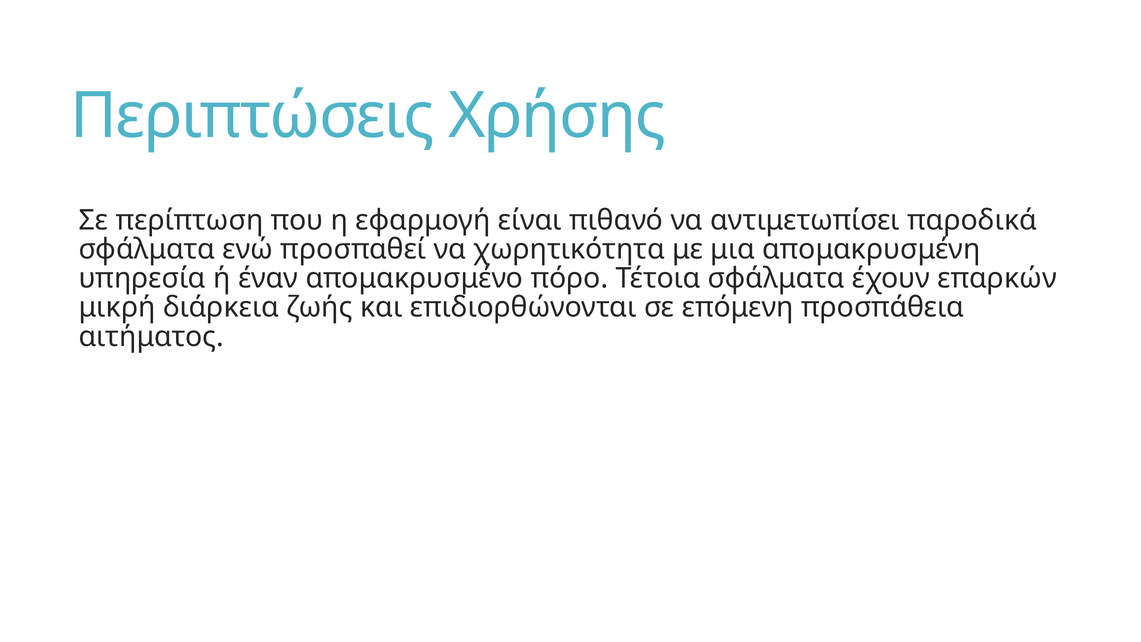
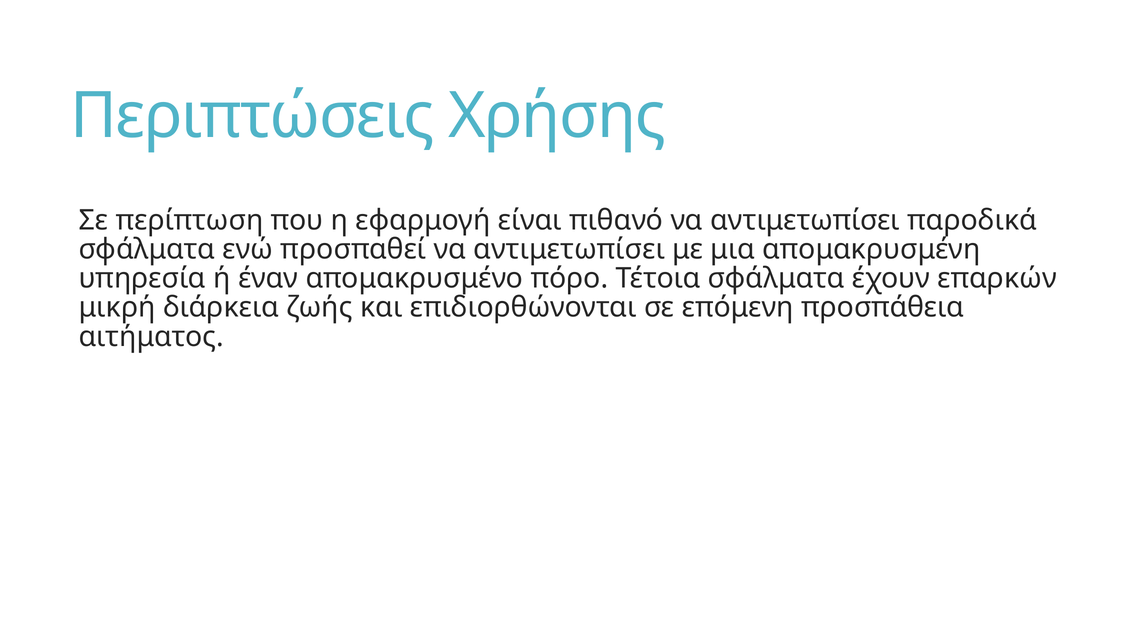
προσπαθεί να χωρητικότητα: χωρητικότητα -> αντιμετωπίσει
